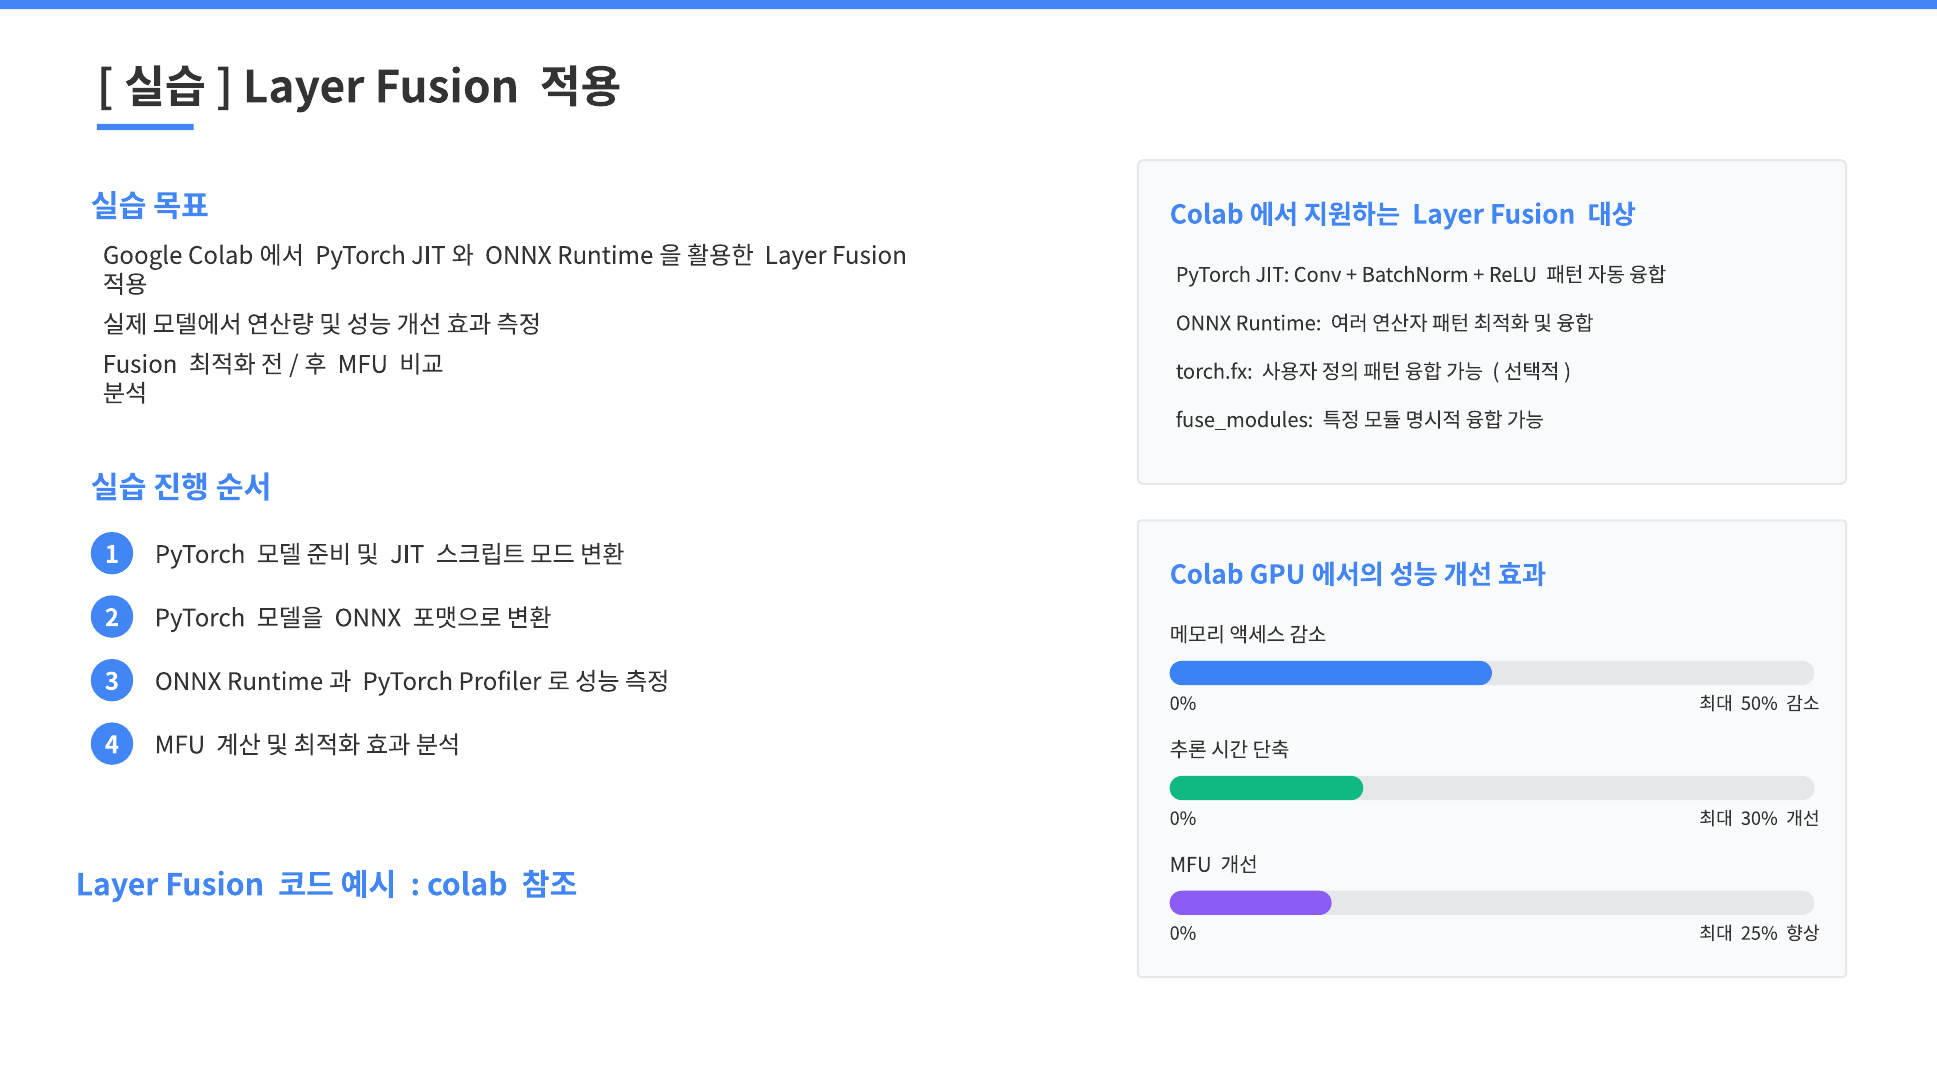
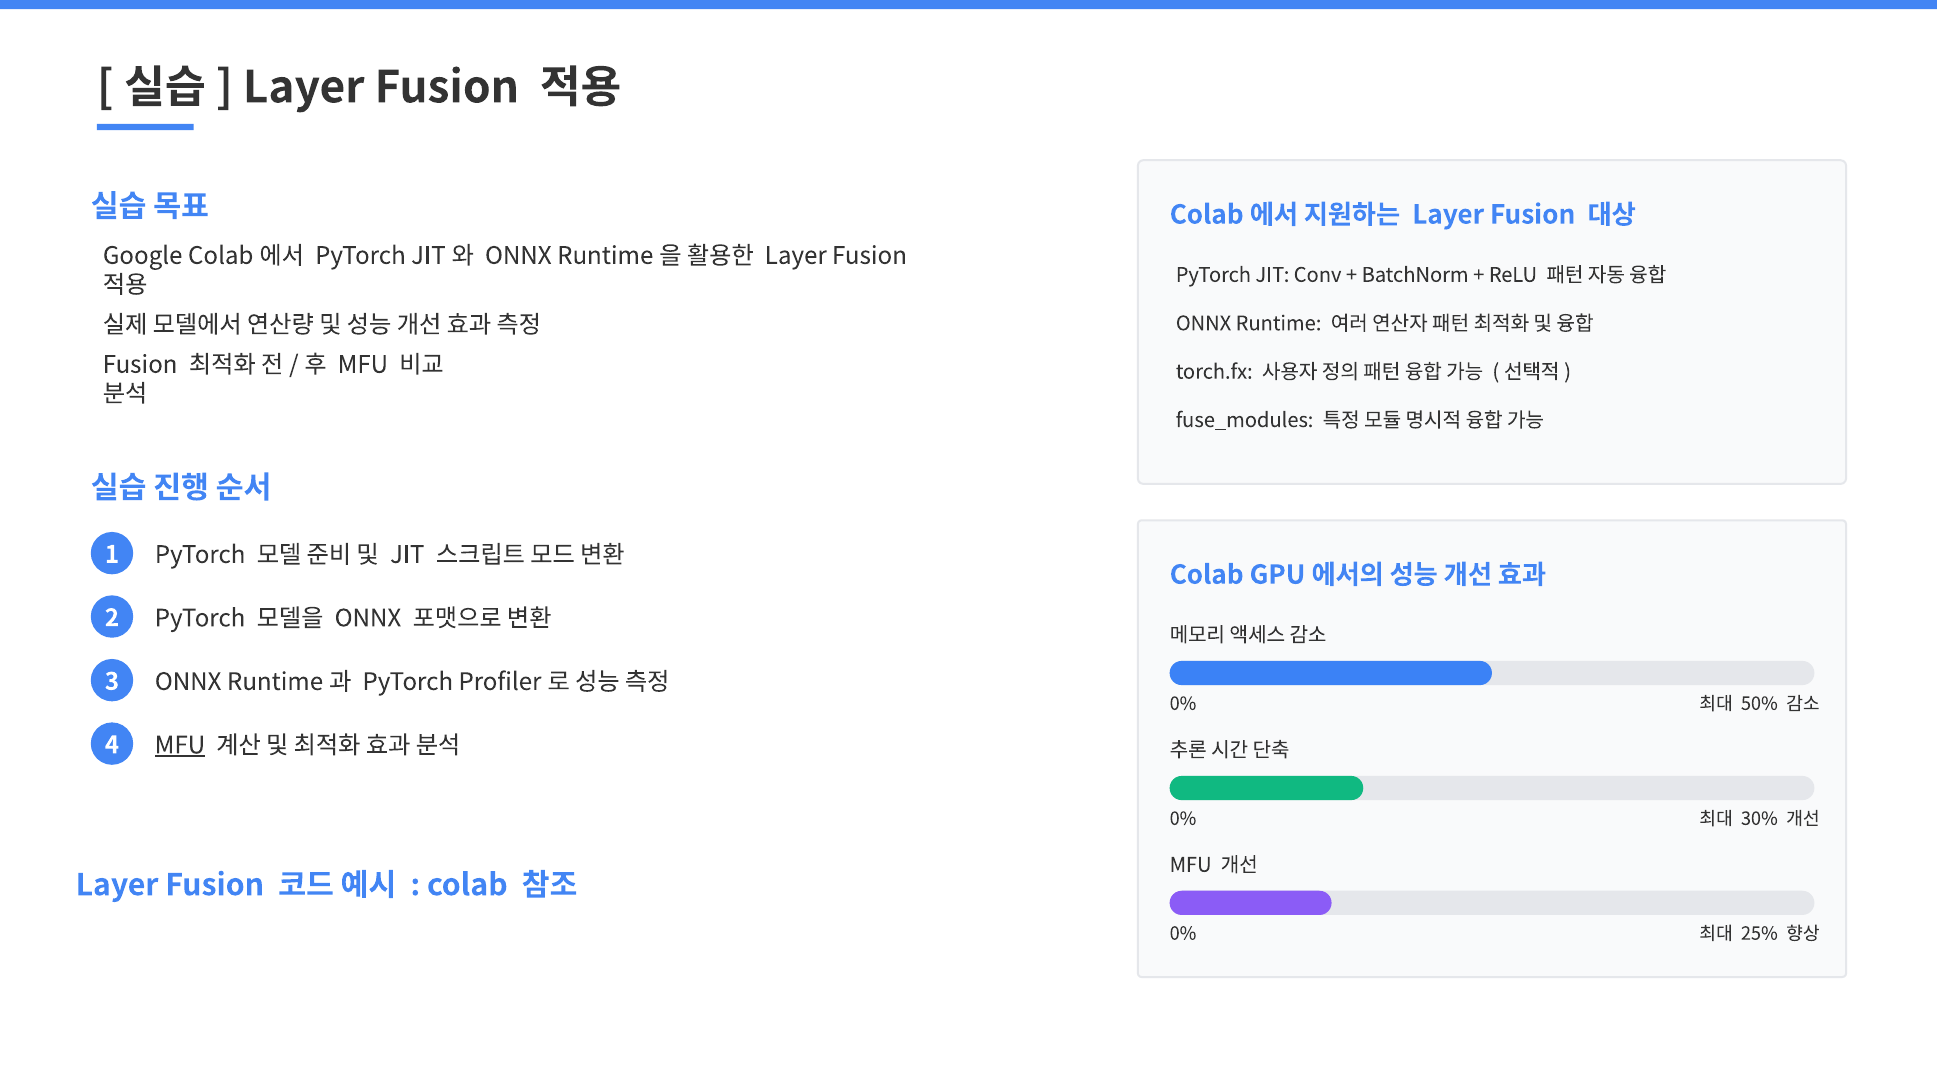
MFU at (180, 746) underline: none -> present
